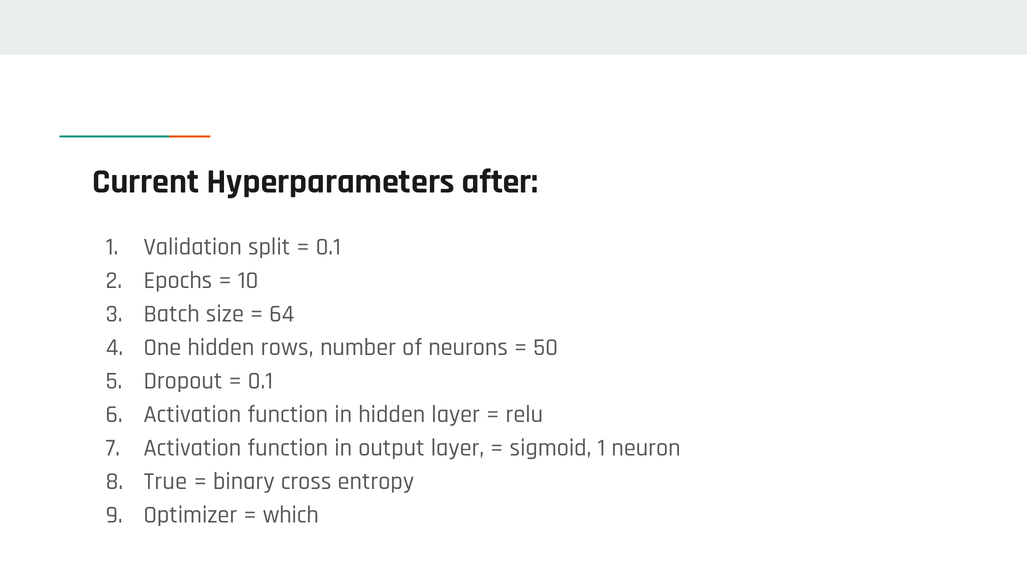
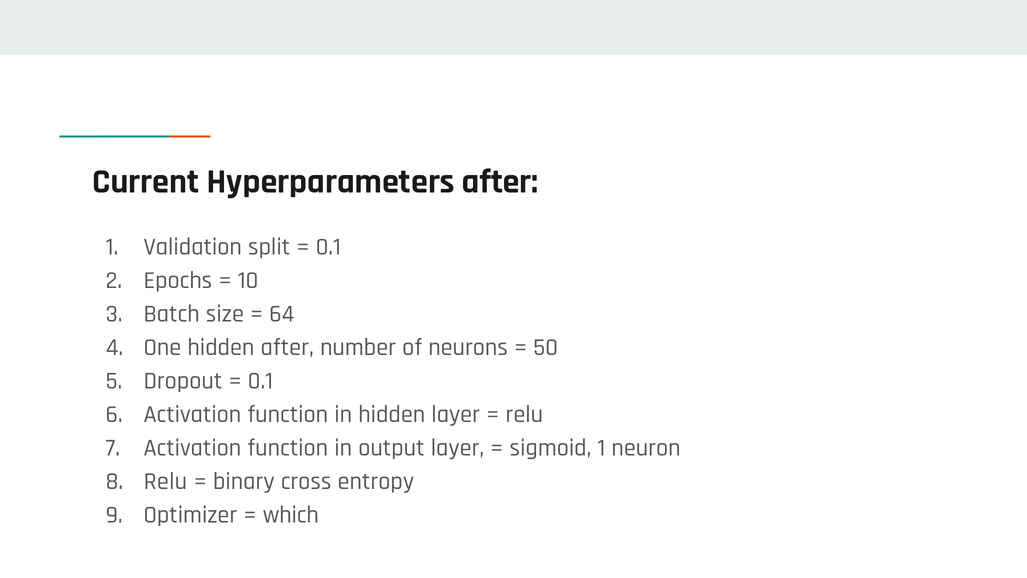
hidden rows: rows -> after
True at (165, 481): True -> Relu
